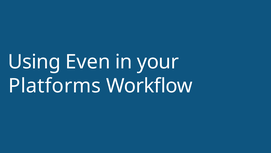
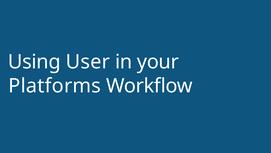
Even: Even -> User
